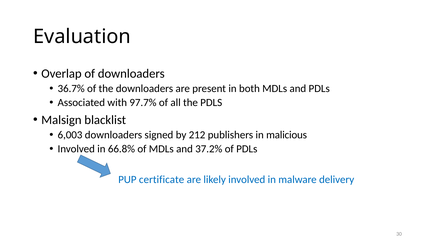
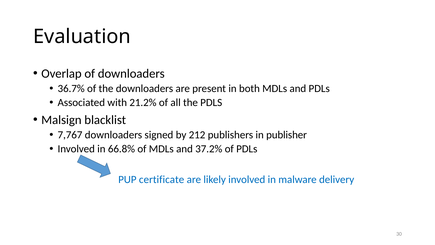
97.7%: 97.7% -> 21.2%
6,003: 6,003 -> 7,767
malicious: malicious -> publisher
